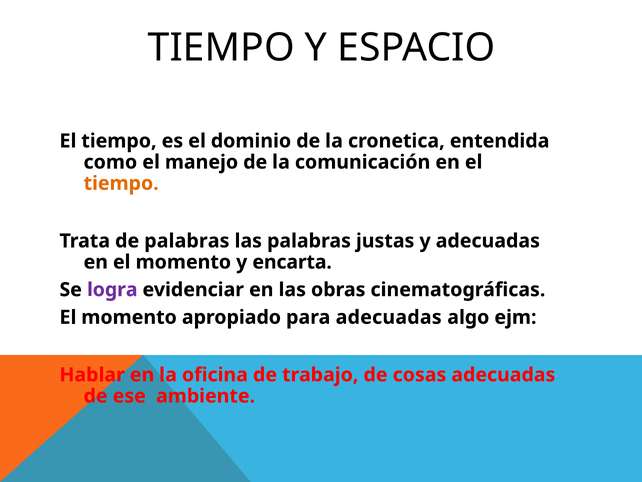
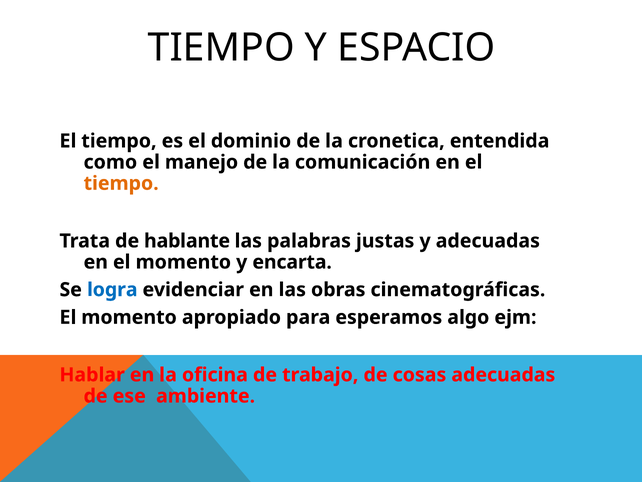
de palabras: palabras -> hablante
logra colour: purple -> blue
para adecuadas: adecuadas -> esperamos
